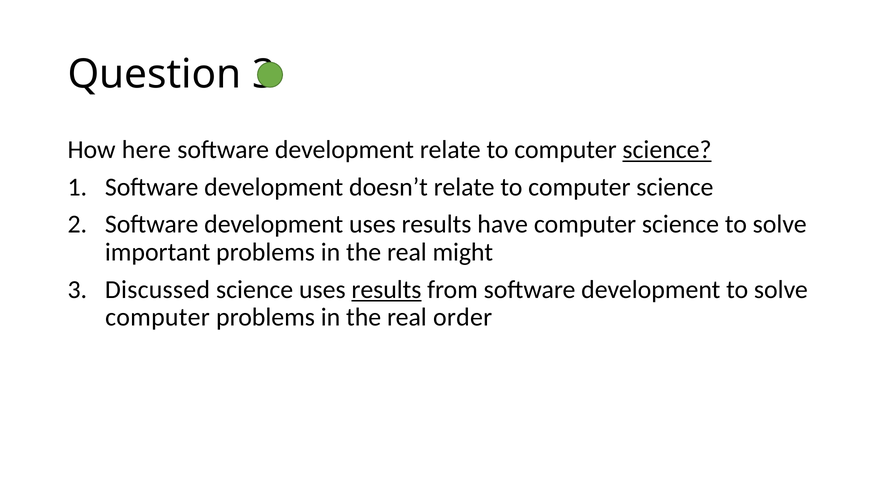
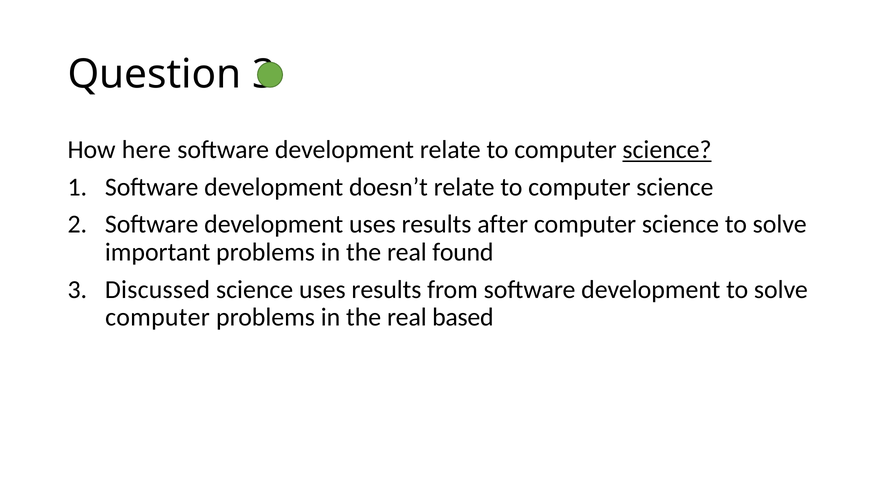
have: have -> after
might: might -> found
results at (386, 289) underline: present -> none
order: order -> based
